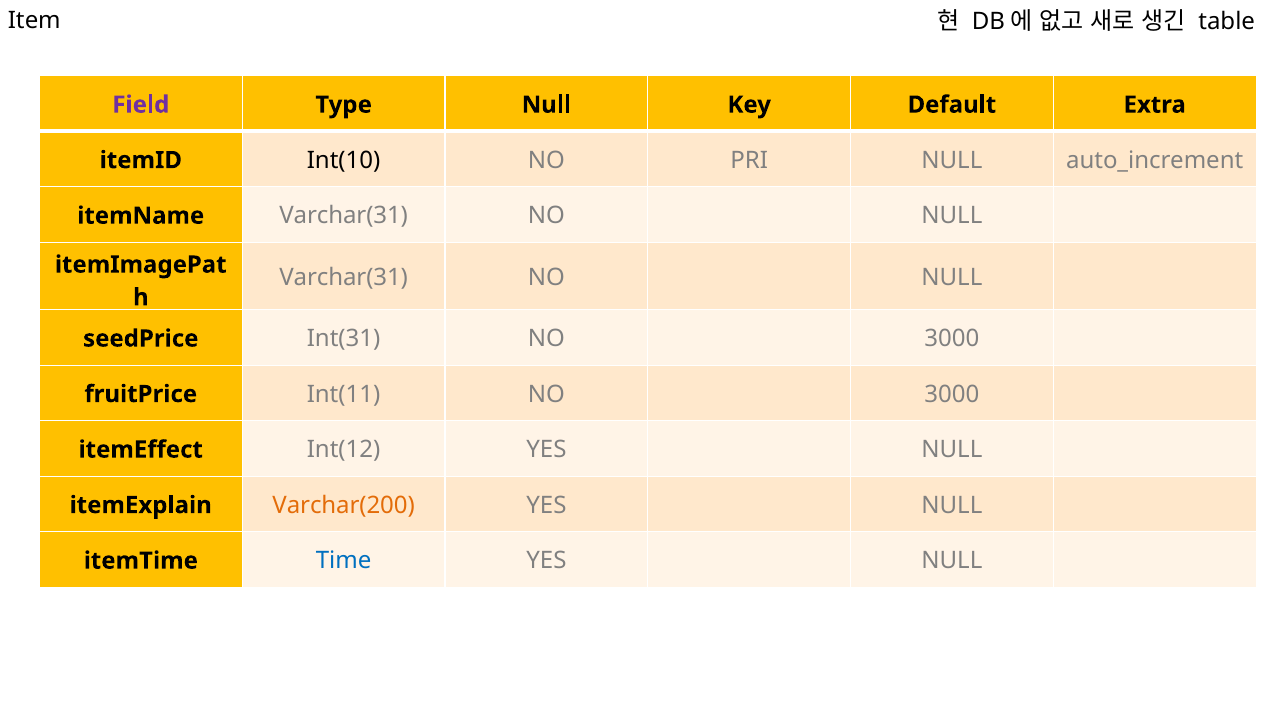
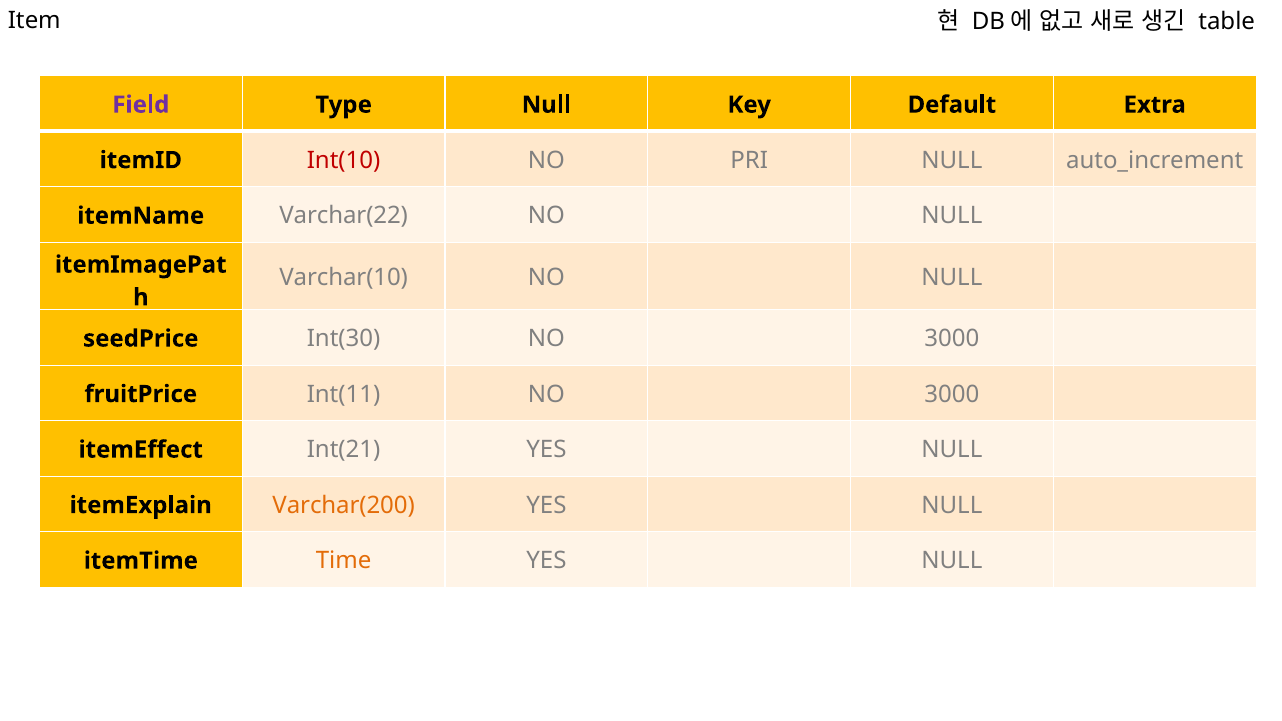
Int(10 colour: black -> red
itemName Varchar(31: Varchar(31 -> Varchar(22
Varchar(31 at (344, 277): Varchar(31 -> Varchar(10
Int(31: Int(31 -> Int(30
Int(12: Int(12 -> Int(21
Time colour: blue -> orange
